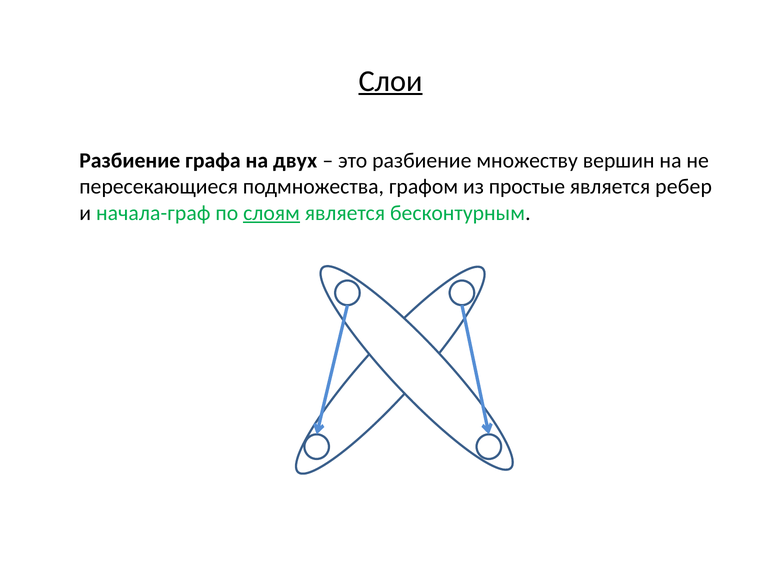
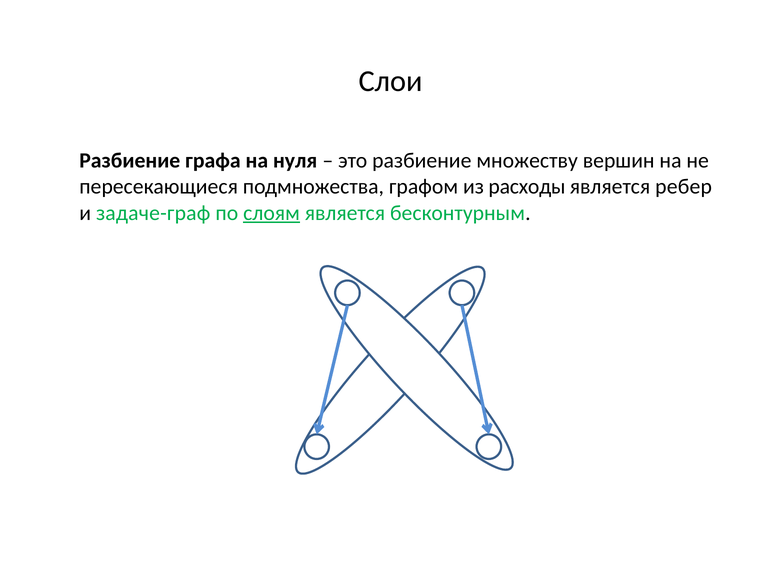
Слои underline: present -> none
двух: двух -> нуля
простые: простые -> расходы
начала-граф: начала-граф -> задаче-граф
